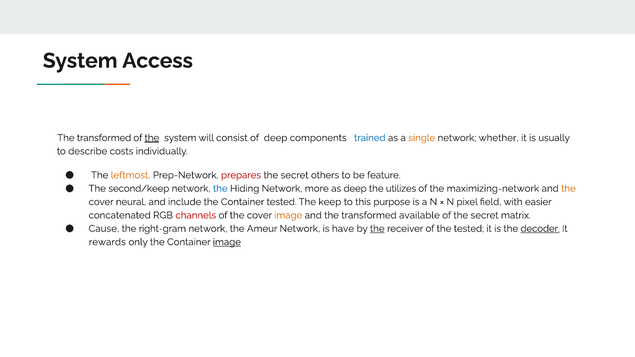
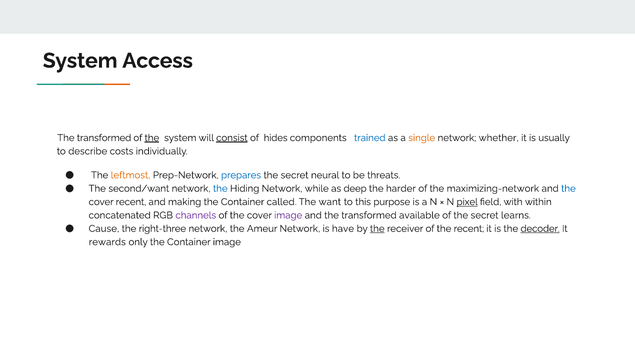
consist underline: none -> present
of deep: deep -> hides
prepares colour: red -> blue
others: others -> neural
feature: feature -> threats
second/keep: second/keep -> second/want
more: more -> while
utilizes: utilizes -> harder
the at (568, 189) colour: orange -> blue
cover neural: neural -> recent
include: include -> making
Container tested: tested -> called
keep: keep -> want
pixel underline: none -> present
easier: easier -> within
channels colour: red -> purple
image at (288, 215) colour: orange -> purple
matrix: matrix -> learns
right-gram: right-gram -> right-three
the tested: tested -> recent
image at (227, 242) underline: present -> none
